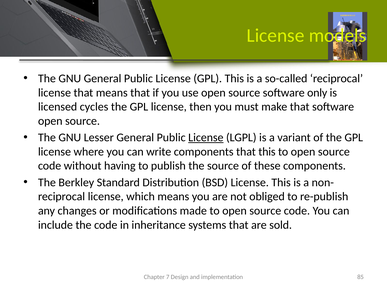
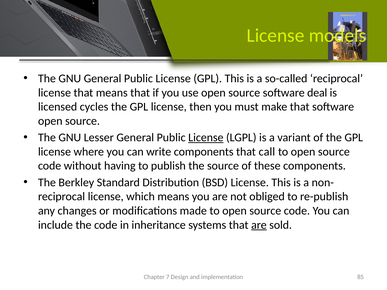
only: only -> deal
that this: this -> call
are at (259, 225) underline: none -> present
